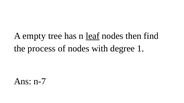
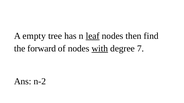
process: process -> forward
with underline: none -> present
1: 1 -> 7
n-7: n-7 -> n-2
